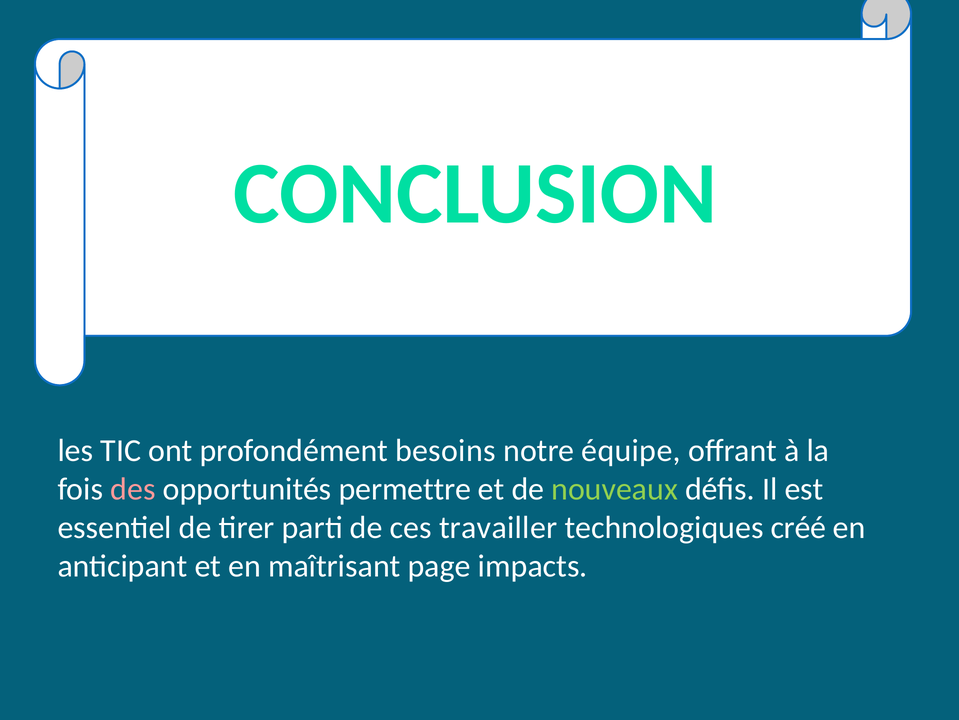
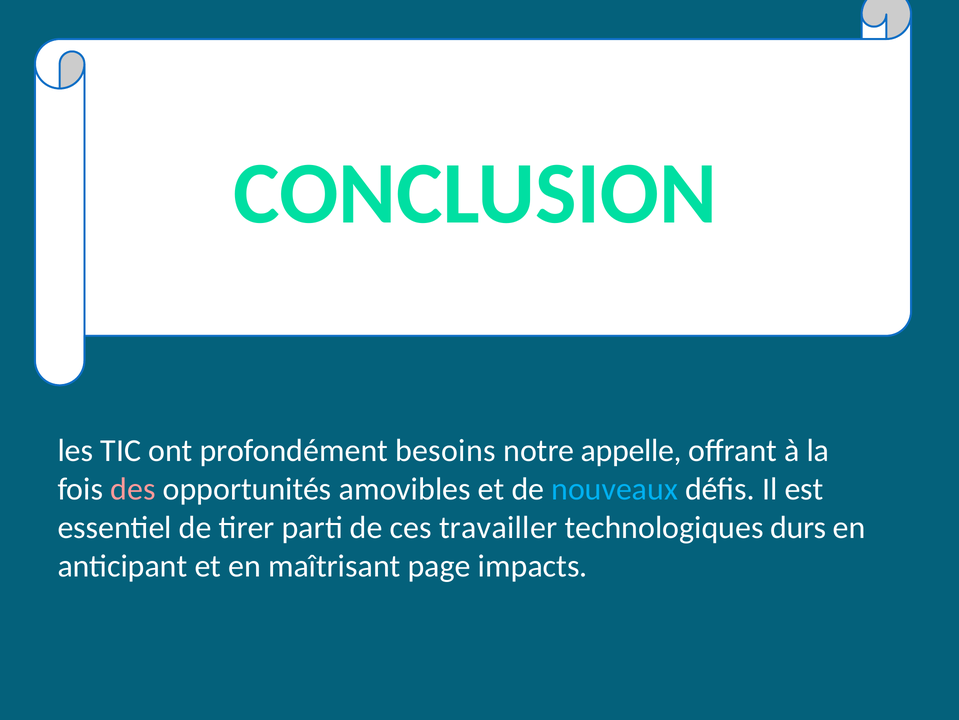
équipe: équipe -> appelle
permettre: permettre -> amovibles
nouveaux colour: light green -> light blue
créé: créé -> durs
